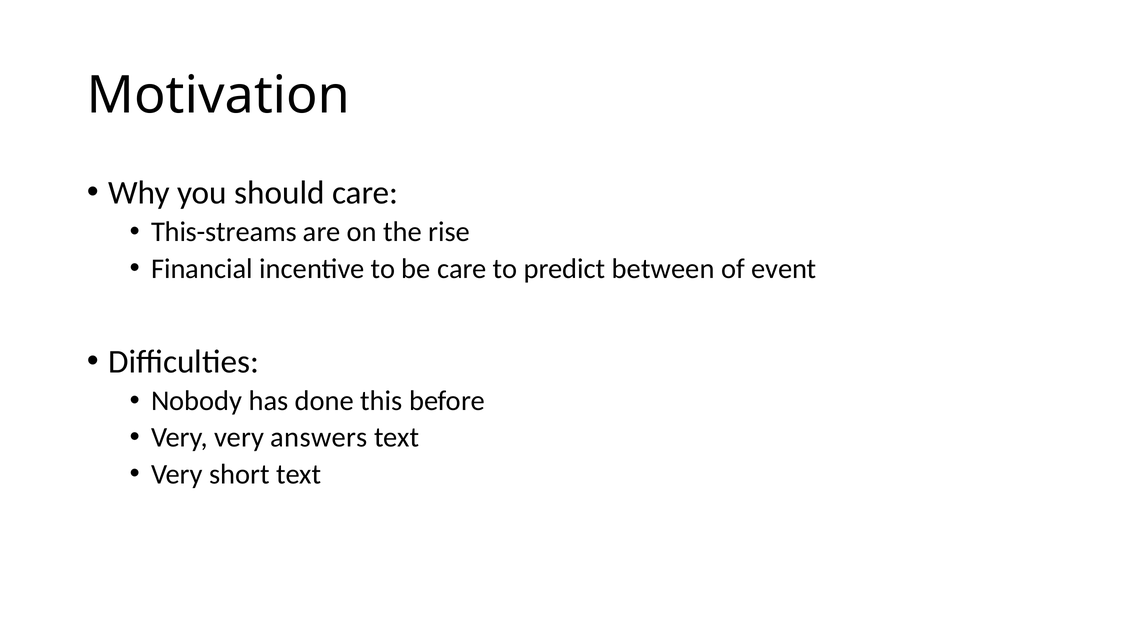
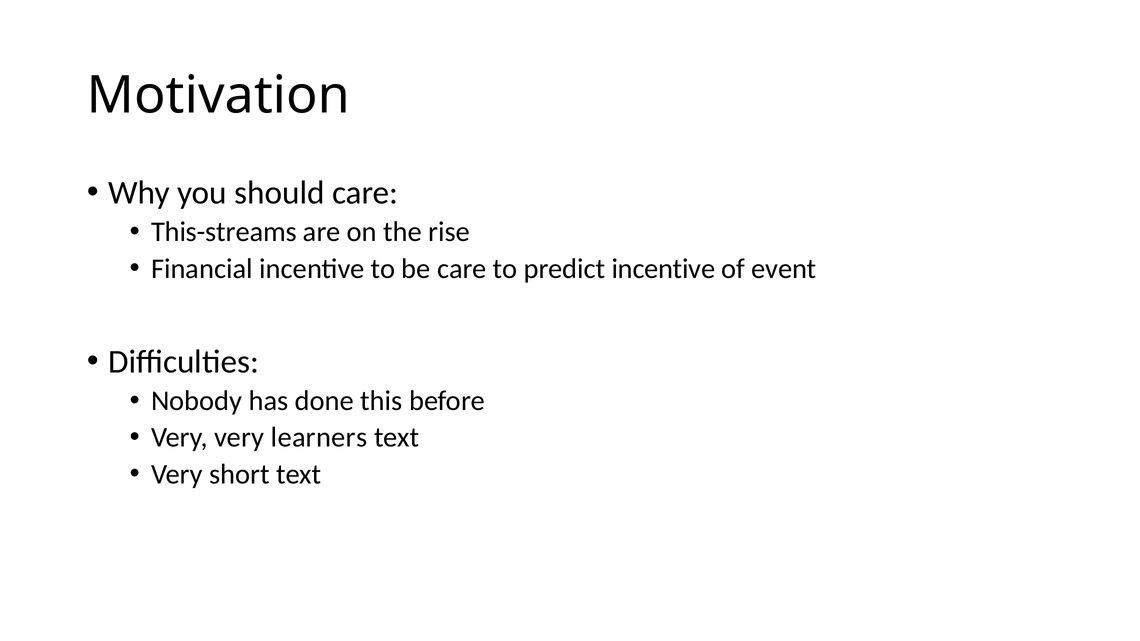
predict between: between -> incentive
answers: answers -> learners
